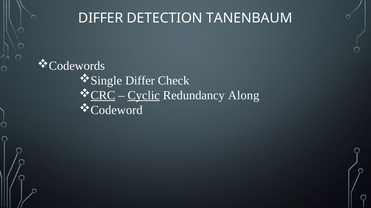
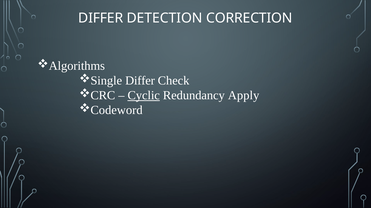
TANENBAUM: TANENBAUM -> CORRECTION
Codewords: Codewords -> Algorithms
CRC underline: present -> none
Along: Along -> Apply
